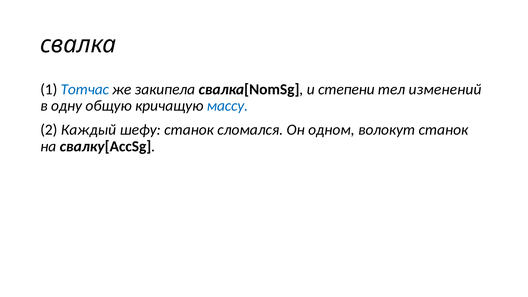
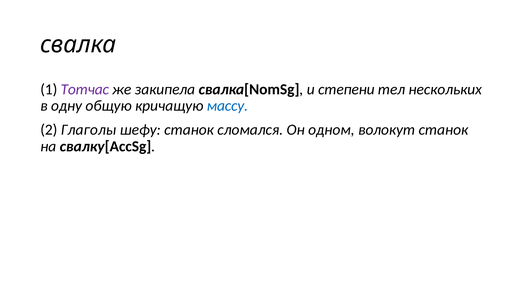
Тотчас colour: blue -> purple
изменений: изменений -> нескольких
Каждый: Каждый -> Глаголы
